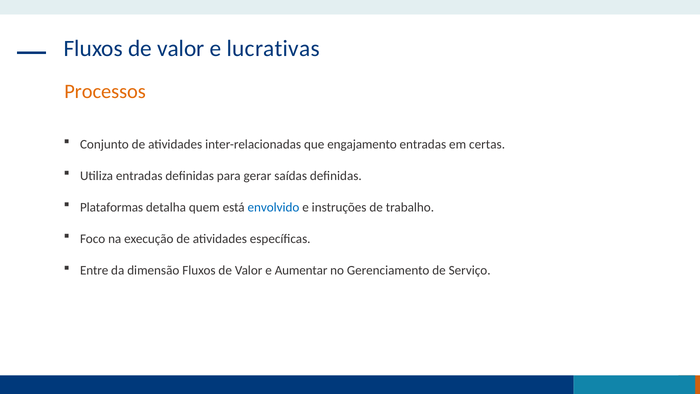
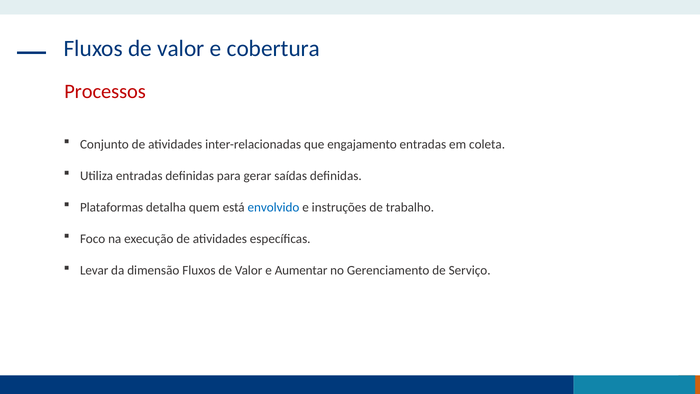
lucrativas: lucrativas -> cobertura
Processos colour: orange -> red
certas: certas -> coleta
Entre: Entre -> Levar
